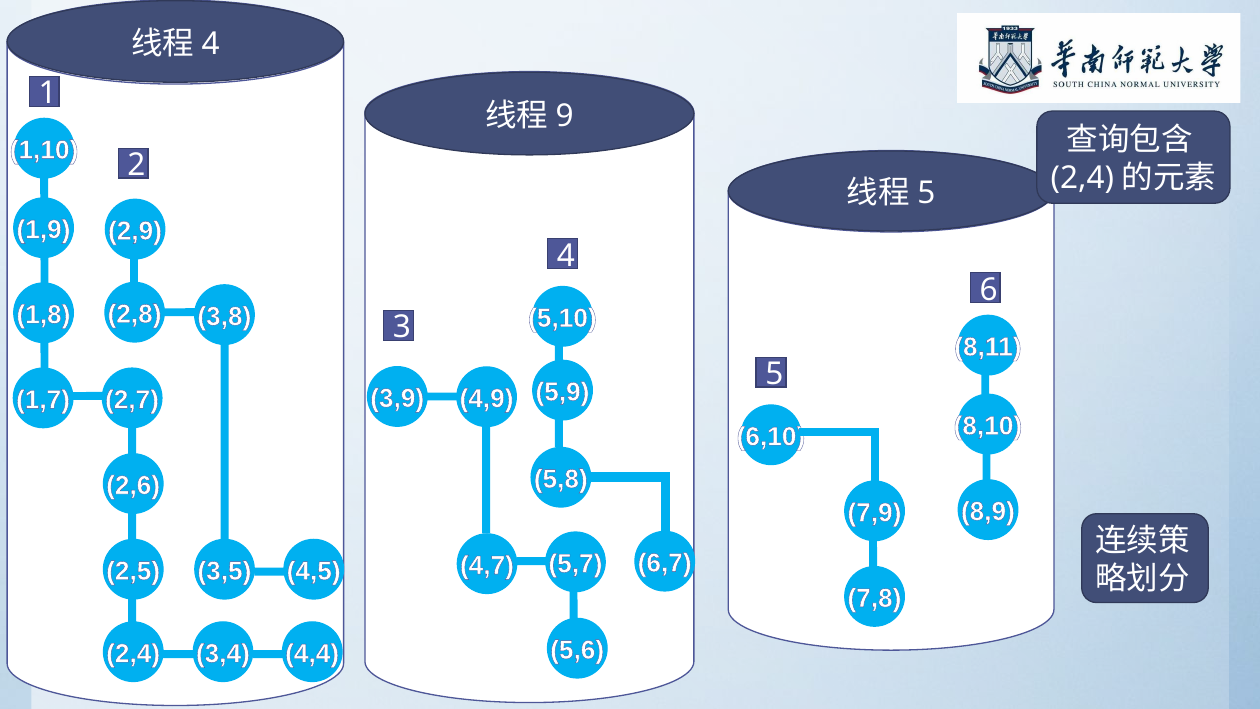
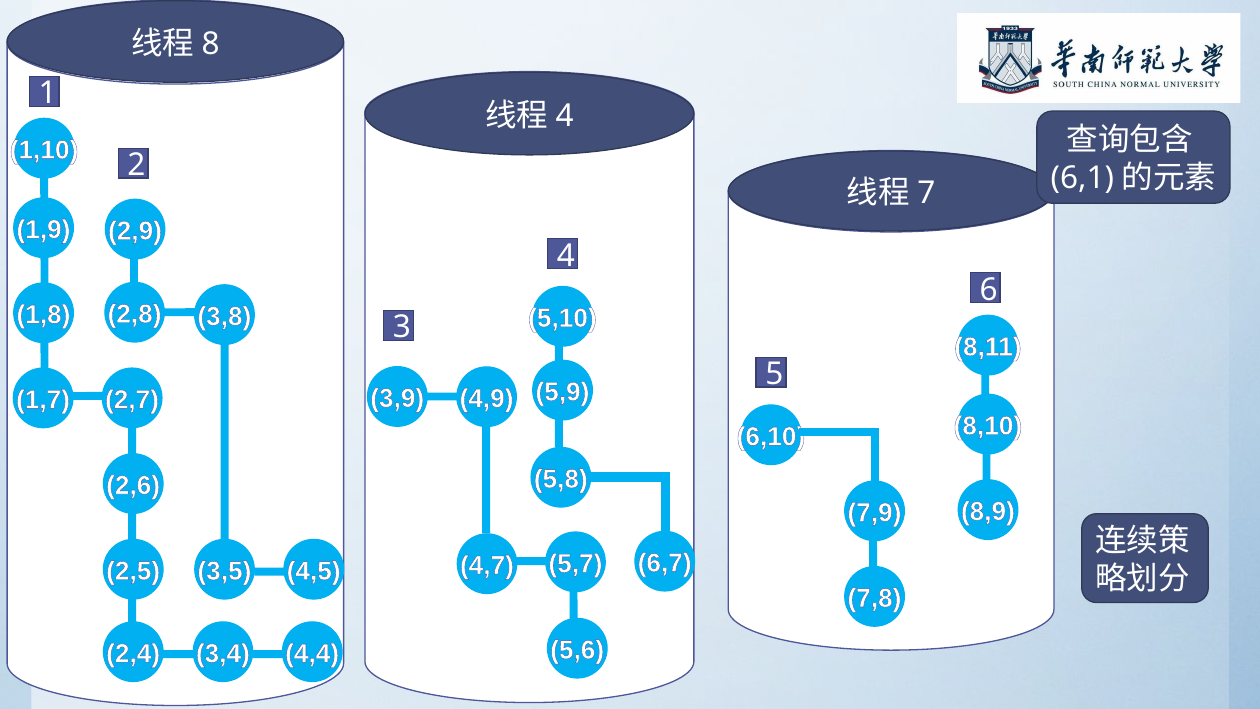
4 at (211, 44): 4 -> 8
9 at (565, 116): 9 -> 4
2,4 at (1082, 178): 2,4 -> 6,1
5 at (926, 193): 5 -> 7
